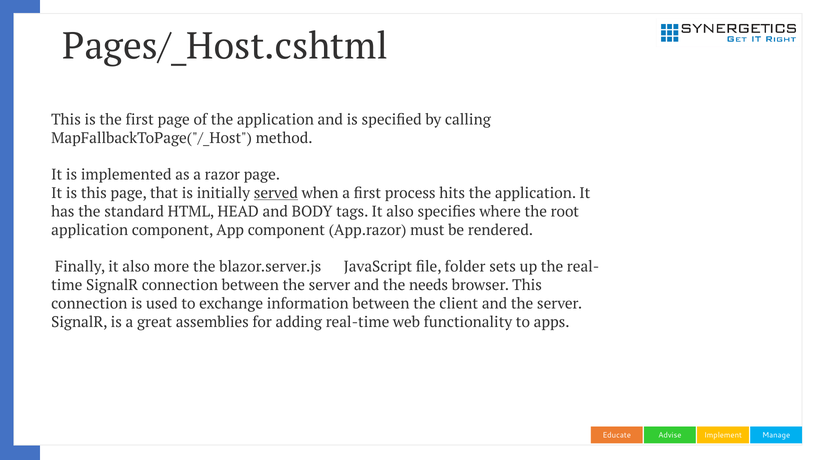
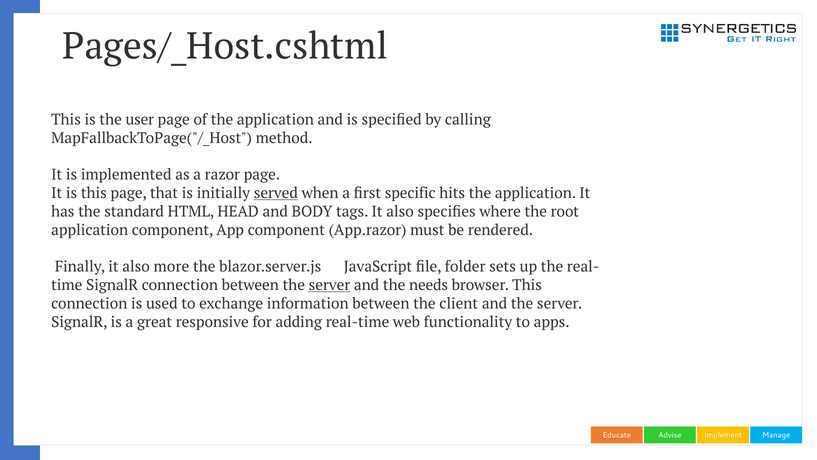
the first: first -> user
process: process -> specific
server at (329, 285) underline: none -> present
assemblies: assemblies -> responsive
